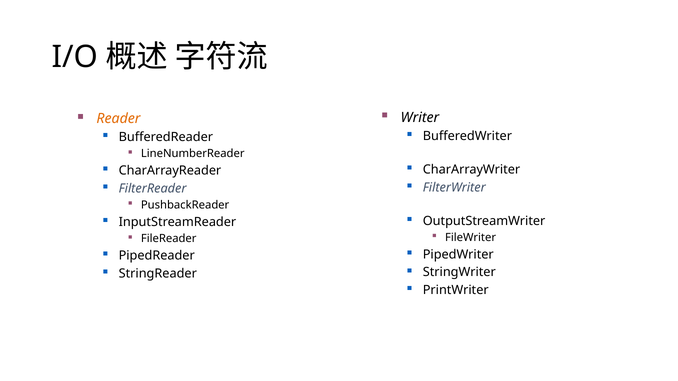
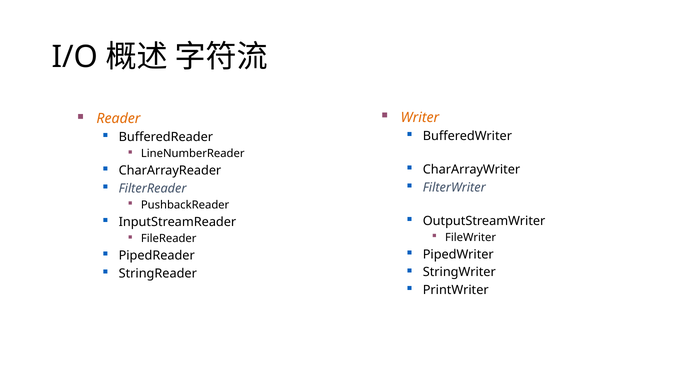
Writer colour: black -> orange
